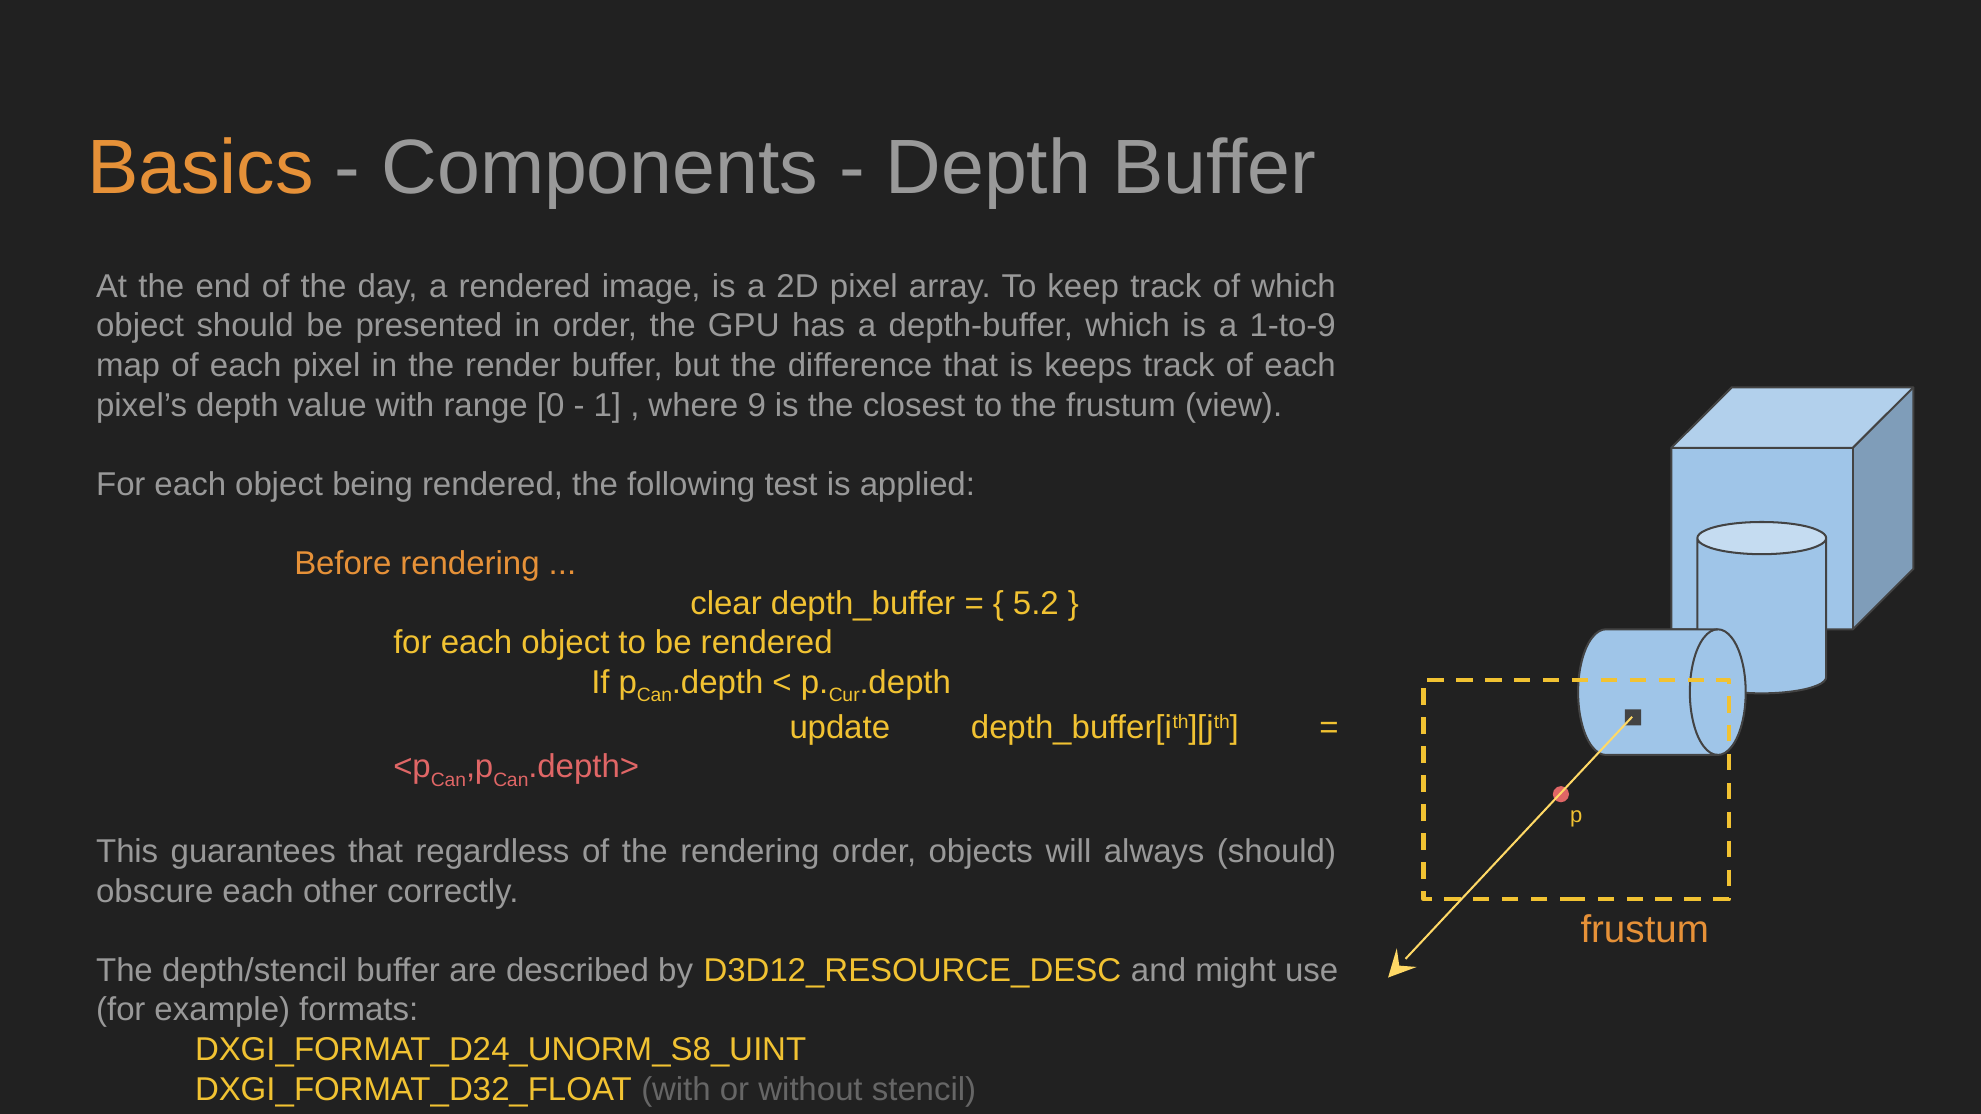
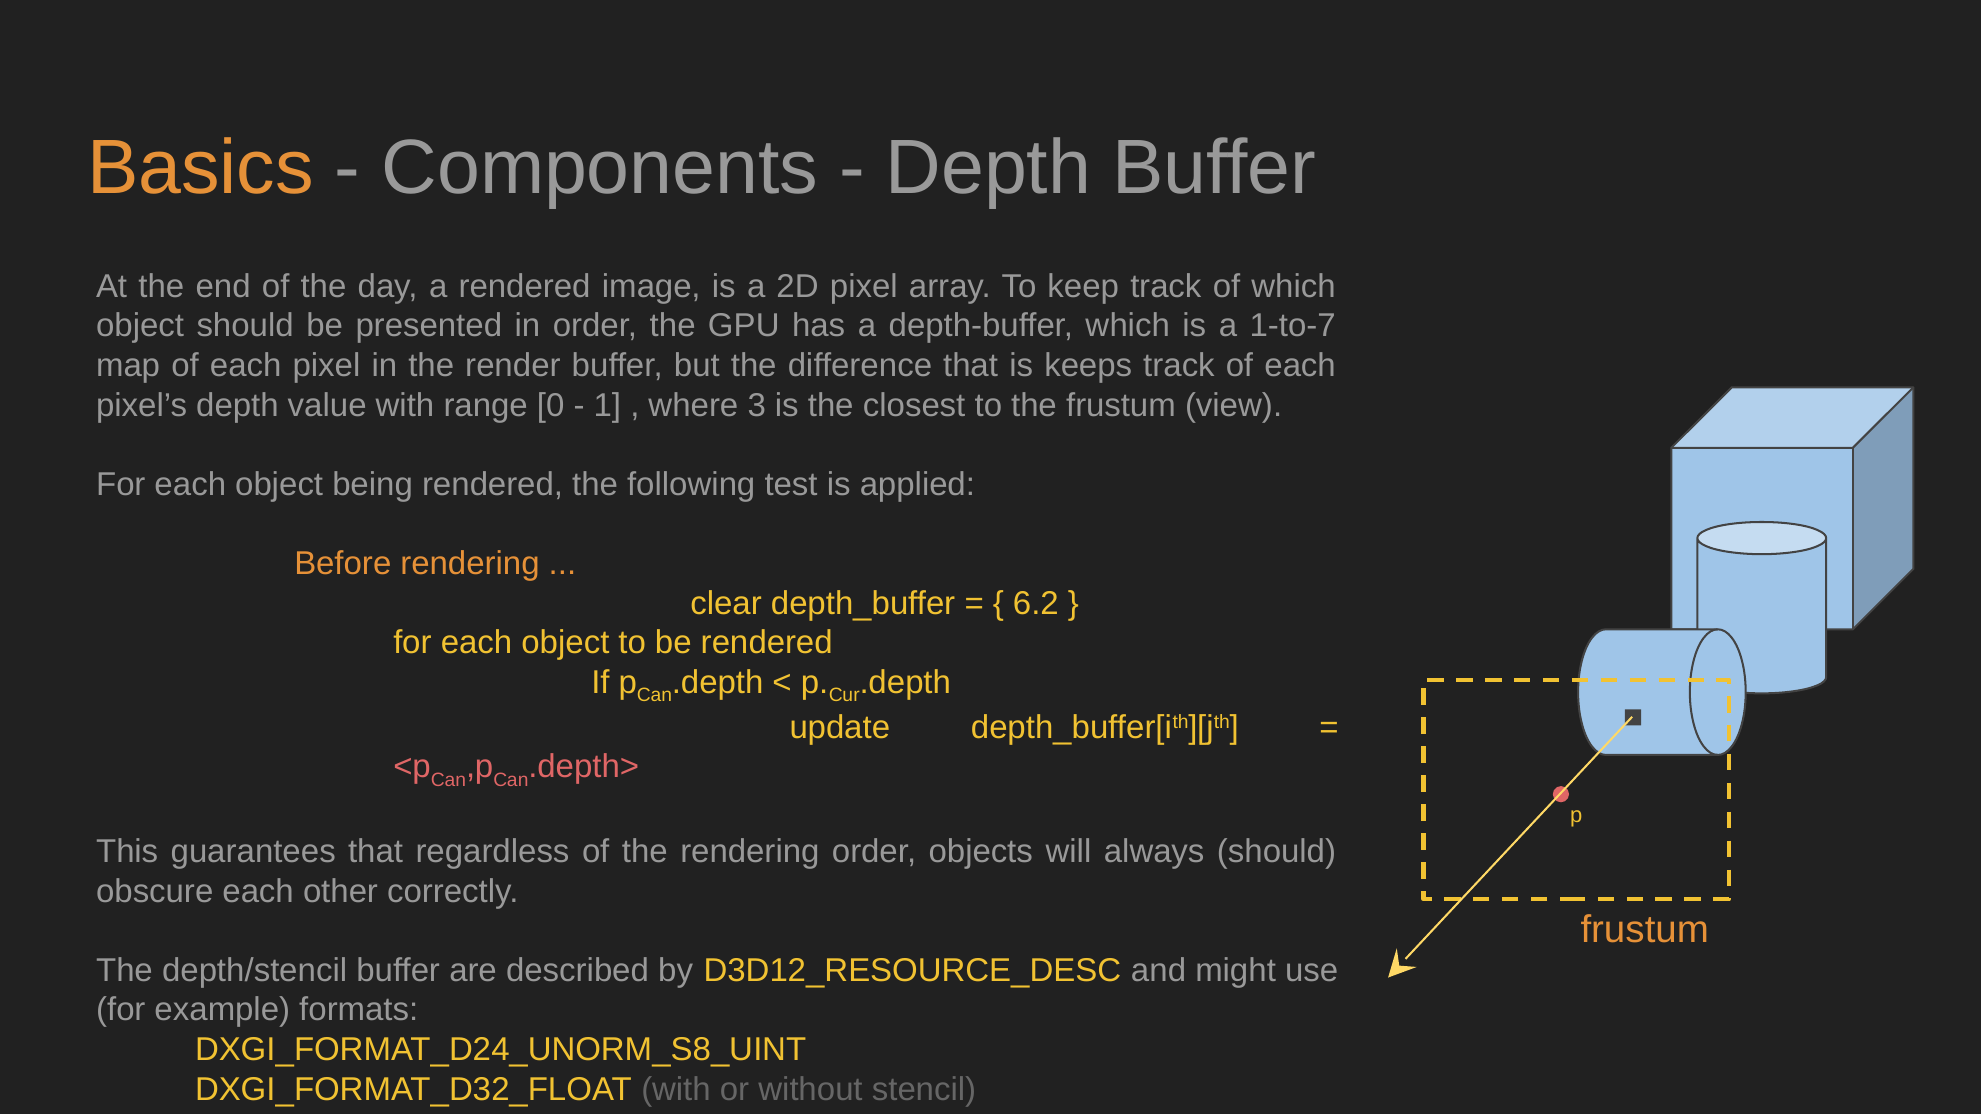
1-to-9: 1-to-9 -> 1-to-7
9: 9 -> 3
5.2: 5.2 -> 6.2
